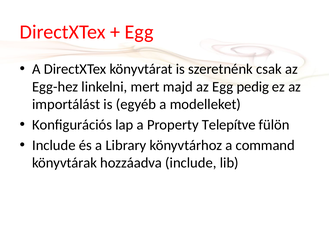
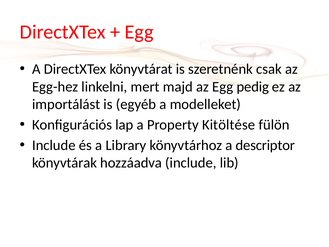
Telepítve: Telepítve -> Kitöltése
command: command -> descriptor
